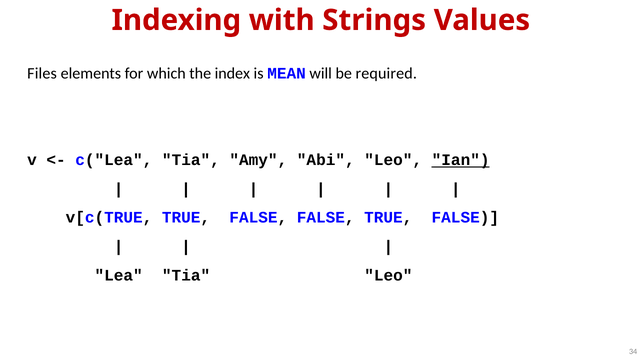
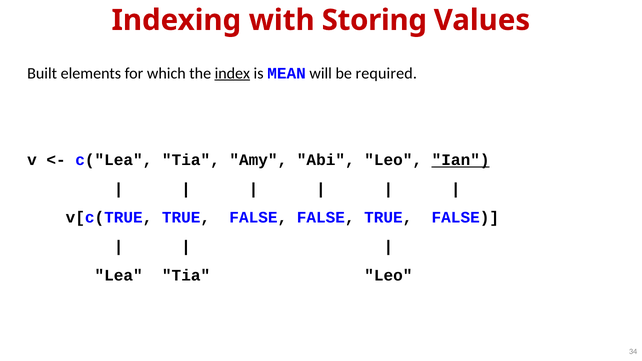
Strings: Strings -> Storing
Files: Files -> Built
index underline: none -> present
